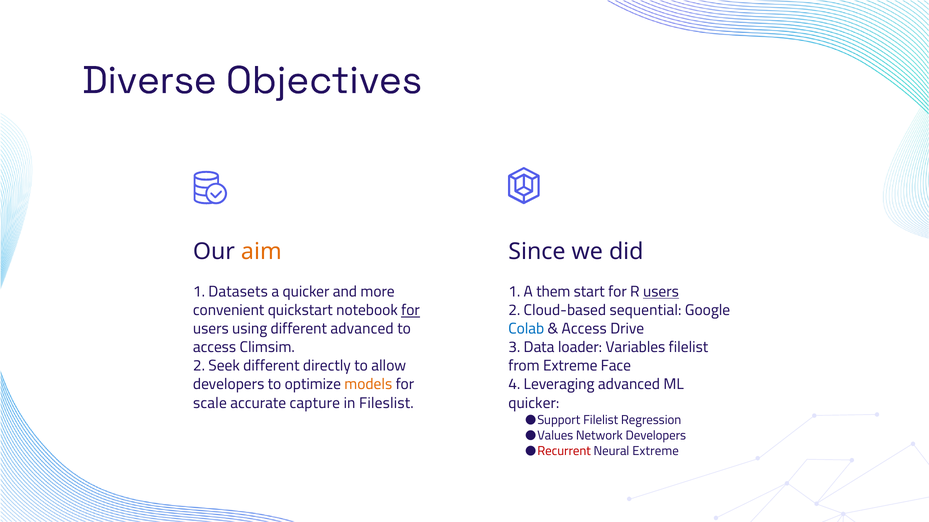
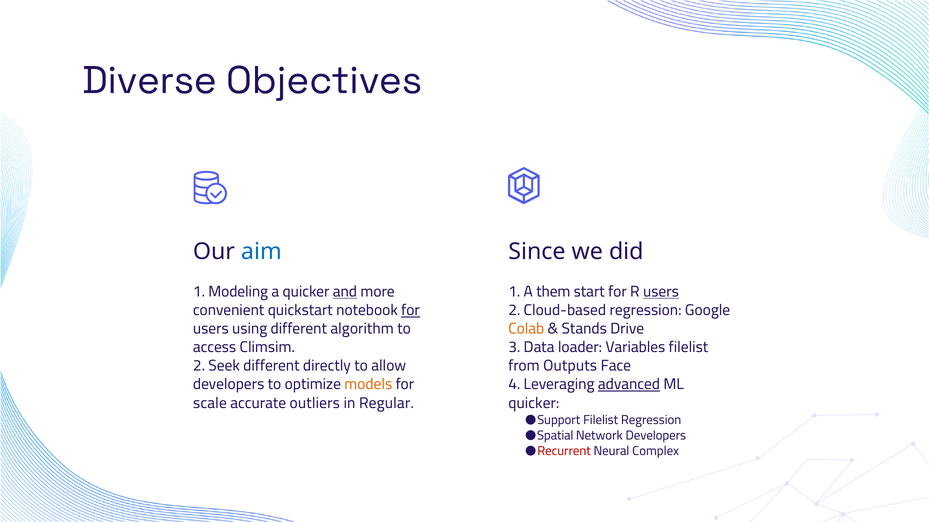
aim colour: orange -> blue
Datasets: Datasets -> Modeling
and underline: none -> present
Cloud-based sequential: sequential -> regression
different advanced: advanced -> algorithm
Colab colour: blue -> orange
Access at (584, 329): Access -> Stands
from Extreme: Extreme -> Outputs
advanced at (629, 385) underline: none -> present
capture: capture -> outliers
Fileslist: Fileslist -> Regular
Values: Values -> Spatial
Neural Extreme: Extreme -> Complex
